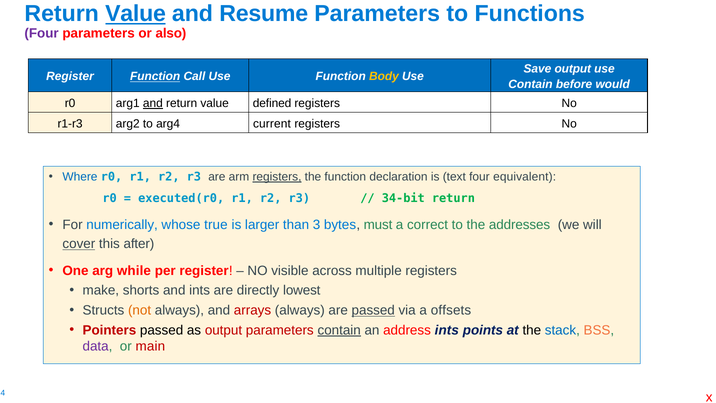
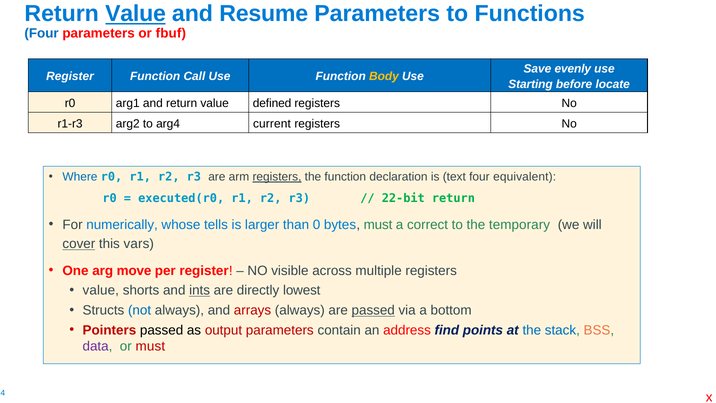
Four at (42, 34) colour: purple -> blue
also: also -> fbuf
Save output: output -> evenly
Function at (155, 76) underline: present -> none
Contain at (530, 84): Contain -> Starting
would: would -> locate
and at (153, 103) underline: present -> none
34-bit: 34-bit -> 22-bit
true: true -> tells
3: 3 -> 0
addresses: addresses -> temporary
after: after -> vars
while: while -> move
make at (101, 290): make -> value
ints at (200, 290) underline: none -> present
not colour: orange -> blue
offsets: offsets -> bottom
contain at (339, 330) underline: present -> none
address ints: ints -> find
the at (532, 330) colour: black -> blue
or main: main -> must
